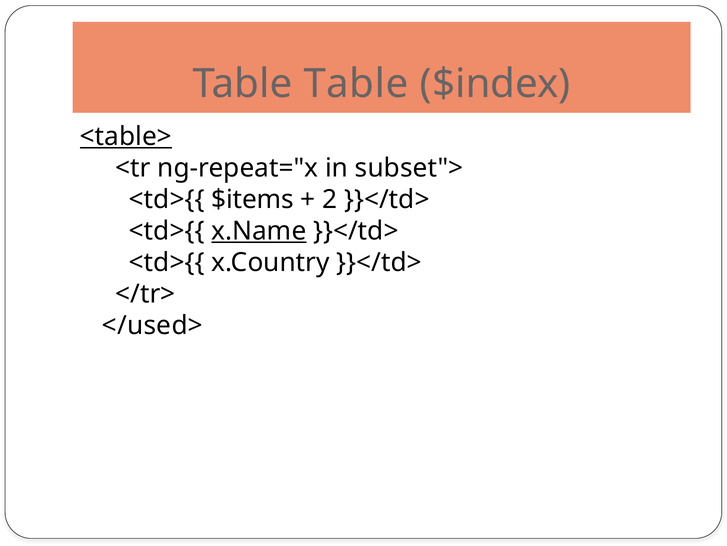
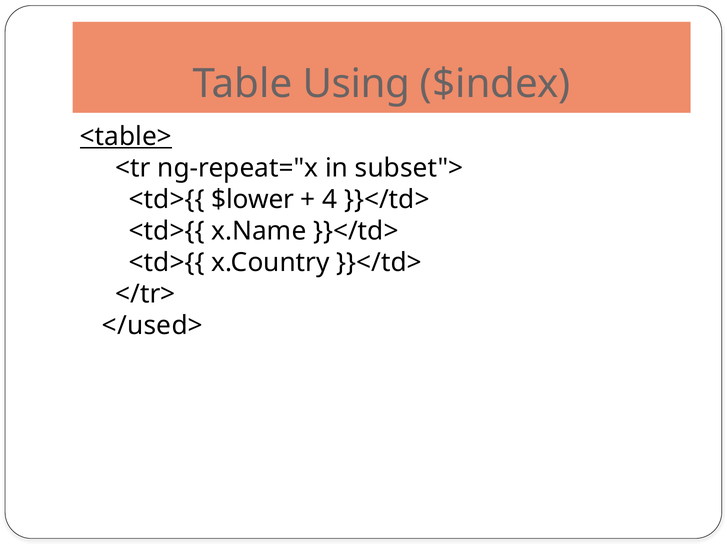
Table Table: Table -> Using
$items: $items -> $lower
2: 2 -> 4
x.Name underline: present -> none
